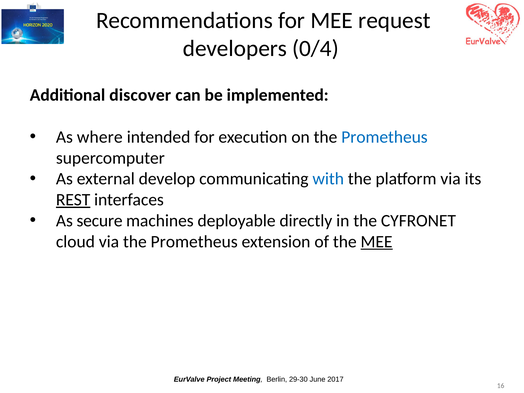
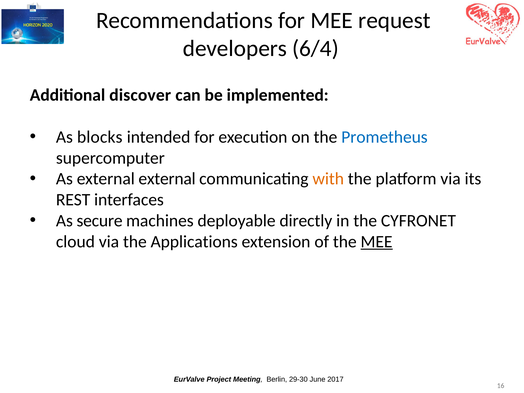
0/4: 0/4 -> 6/4
where: where -> blocks
external develop: develop -> external
with colour: blue -> orange
REST underline: present -> none
via the Prometheus: Prometheus -> Applications
